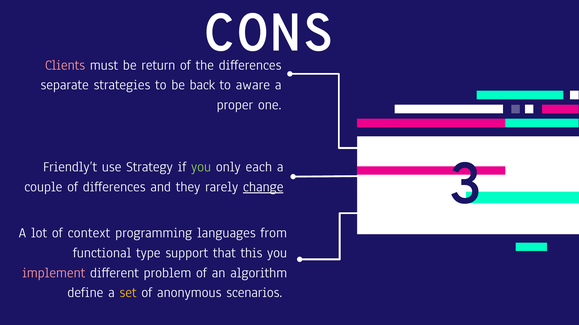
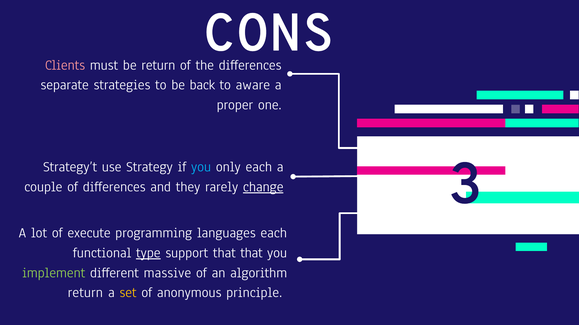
Friendly’t: Friendly’t -> Strategy’t
you at (201, 167) colour: light green -> light blue
context: context -> execute
languages from: from -> each
type underline: none -> present
that this: this -> that
implement colour: pink -> light green
problem: problem -> massive
define at (85, 293): define -> return
scenarios: scenarios -> principle
